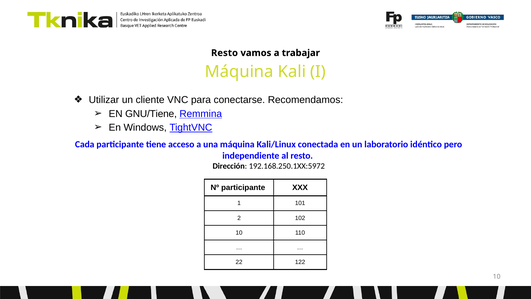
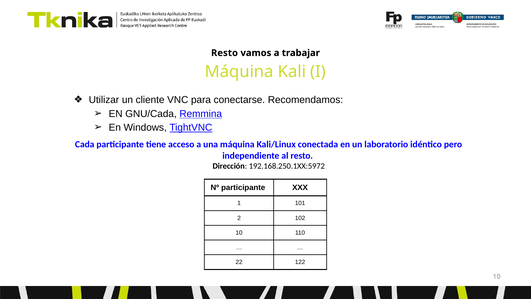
GNU/Tiene: GNU/Tiene -> GNU/Cada
